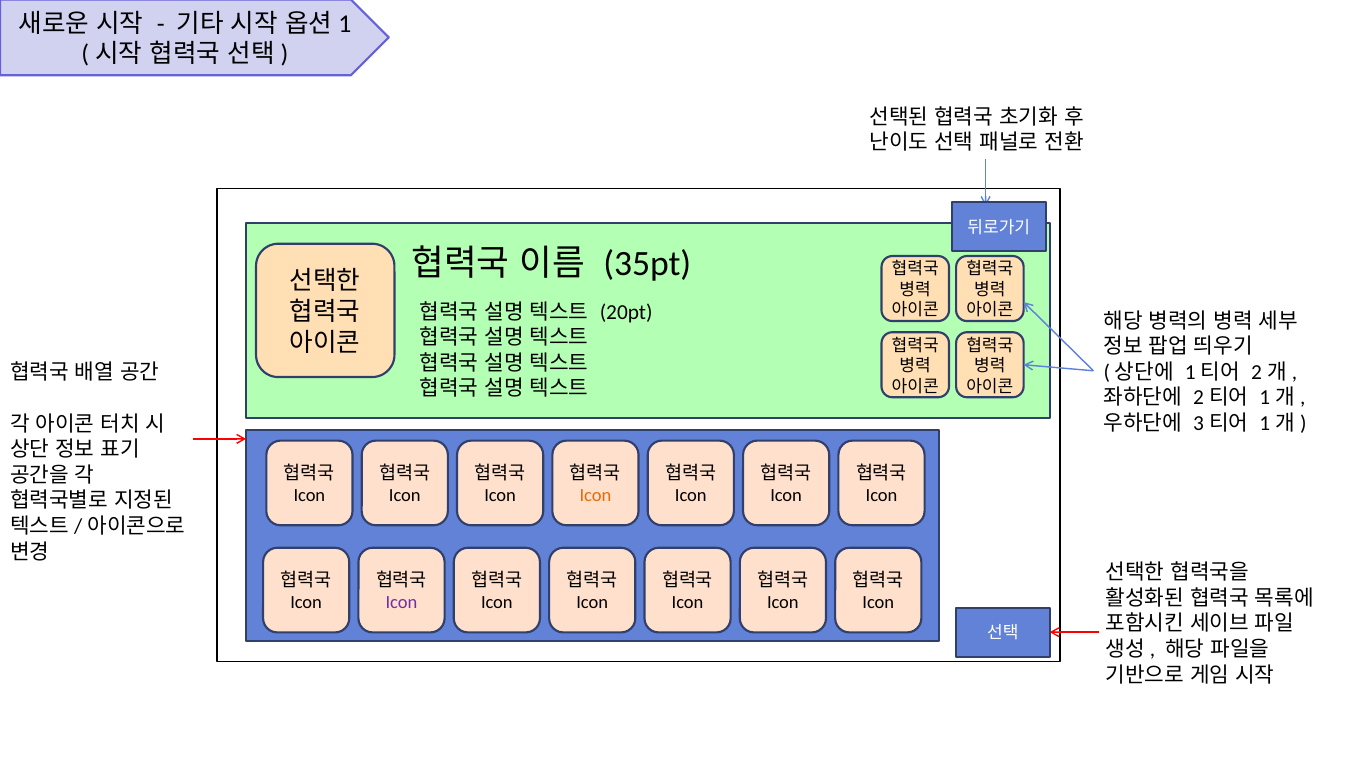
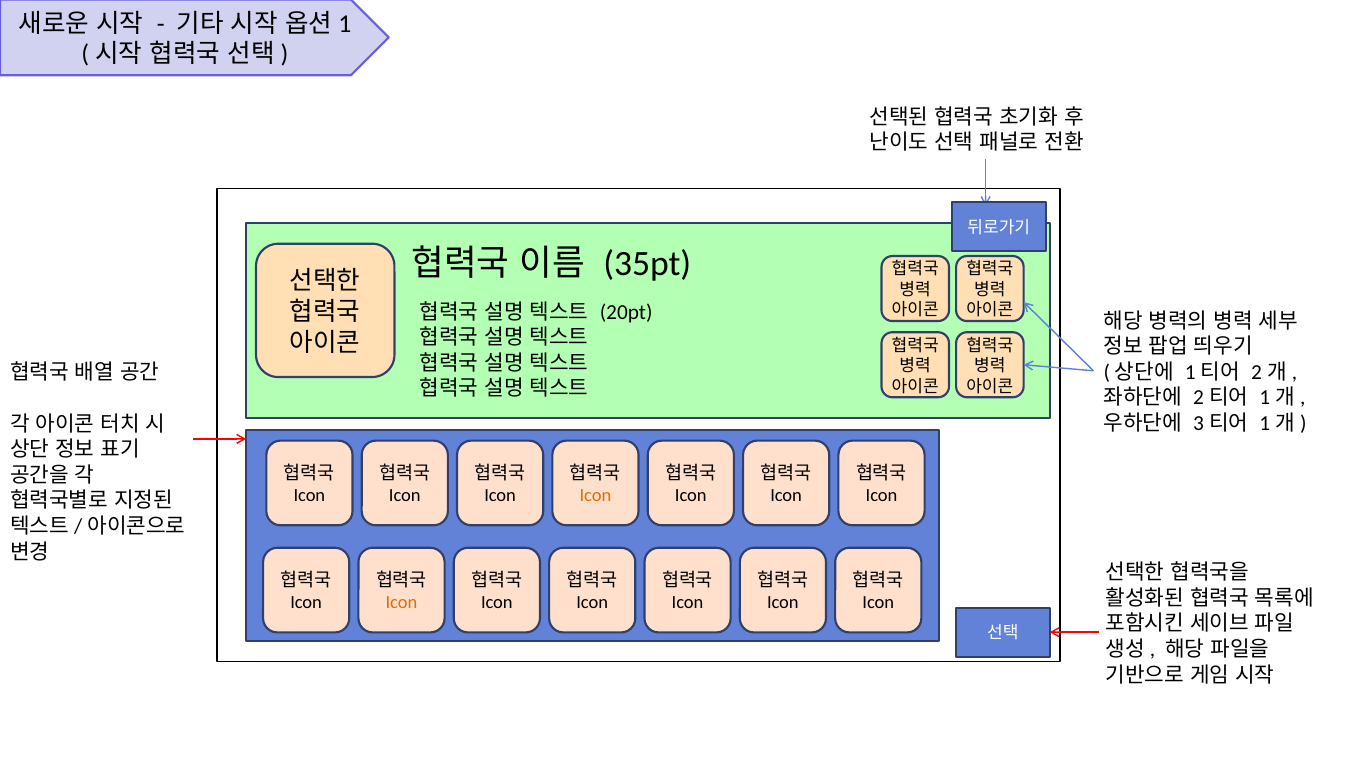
Icon at (402, 603) colour: purple -> orange
